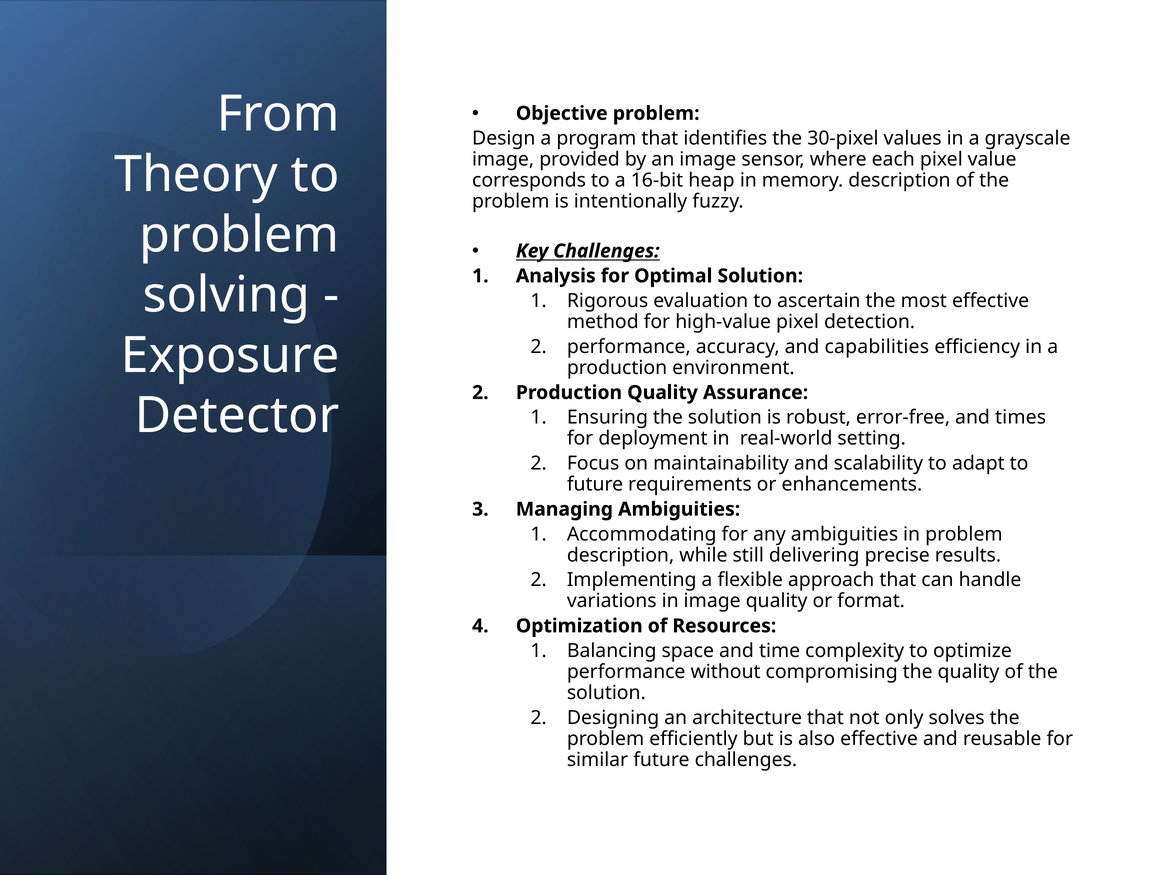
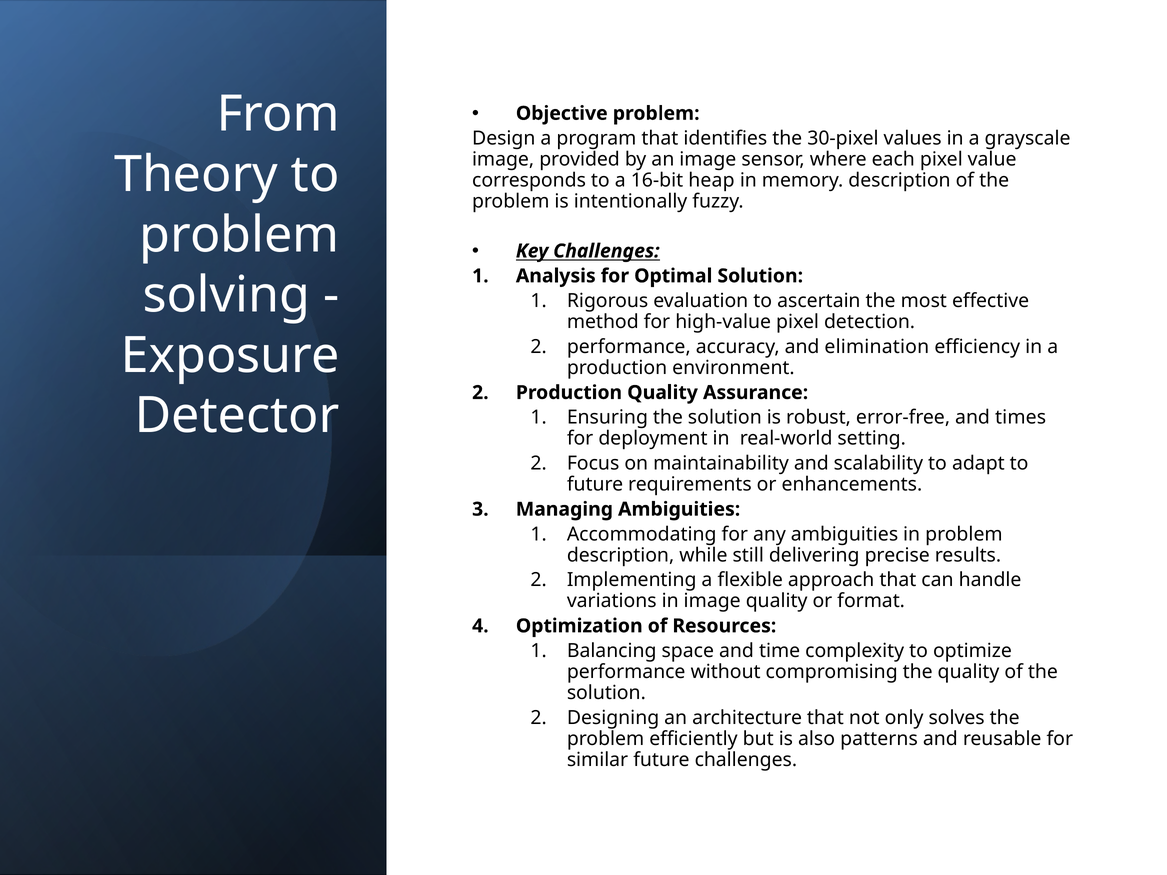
capabilities: capabilities -> elimination
also effective: effective -> patterns
